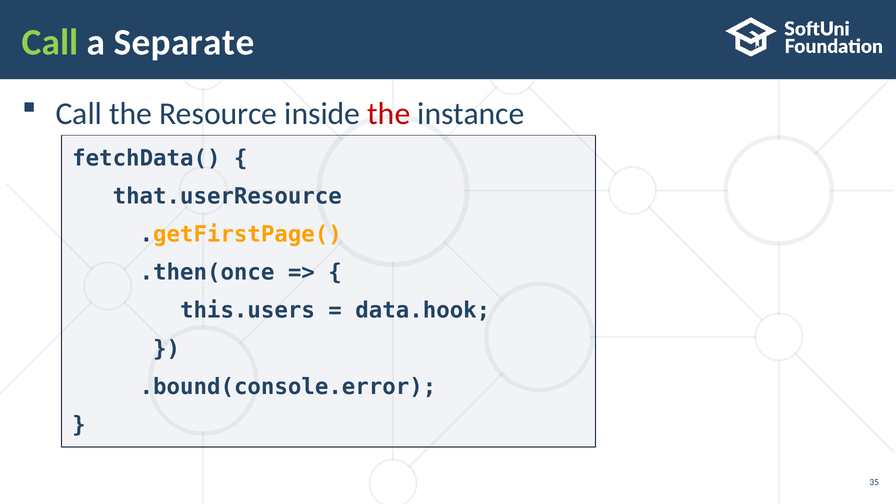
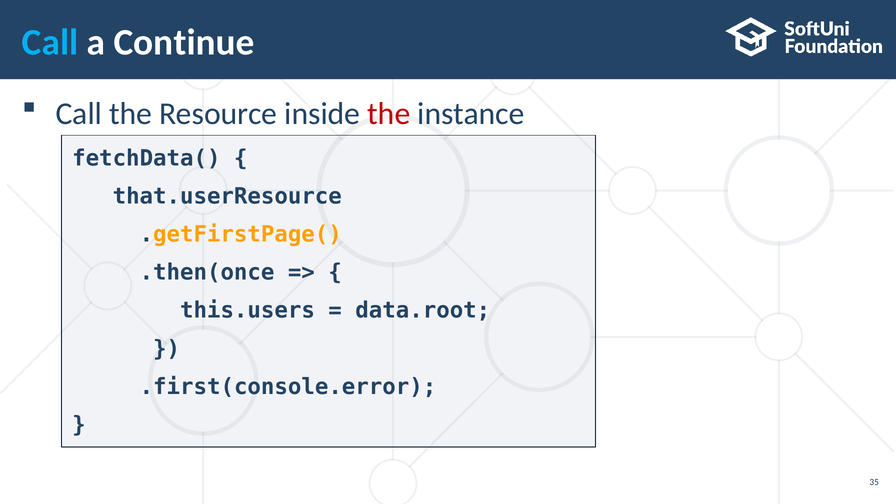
Call at (50, 42) colour: light green -> light blue
Separate: Separate -> Continue
data.hook: data.hook -> data.root
.bound(console.error: .bound(console.error -> .first(console.error
